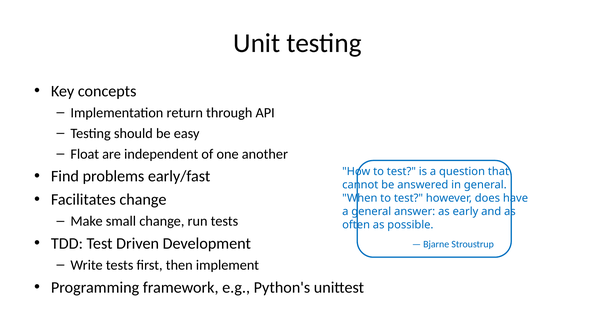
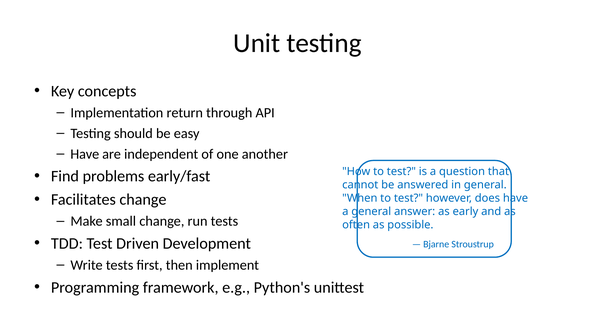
Float at (85, 154): Float -> Have
